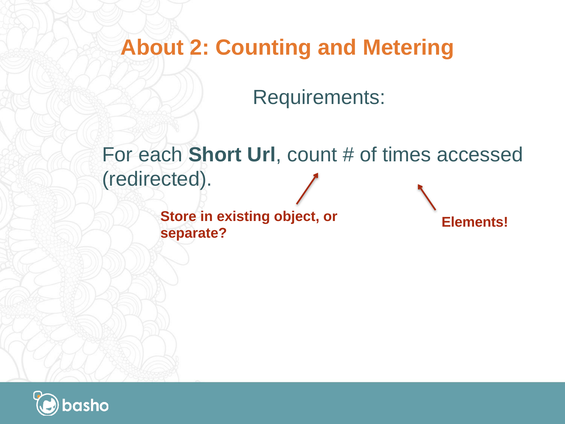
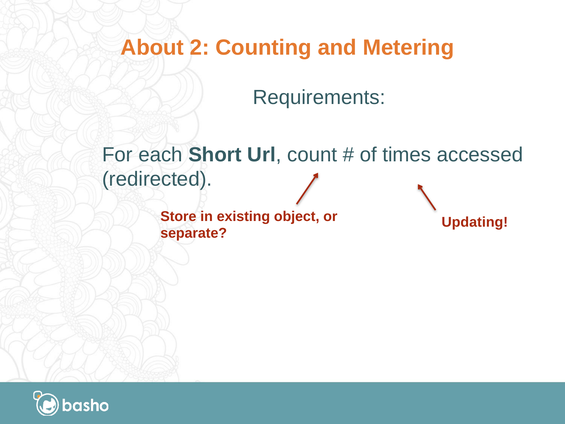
Elements: Elements -> Updating
